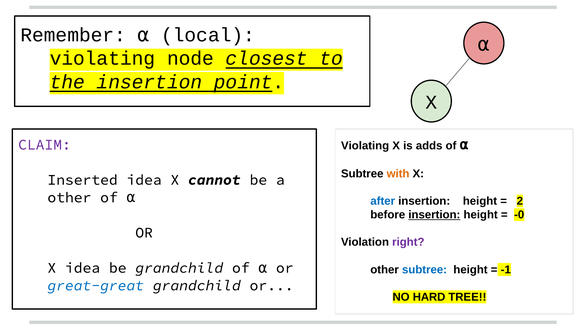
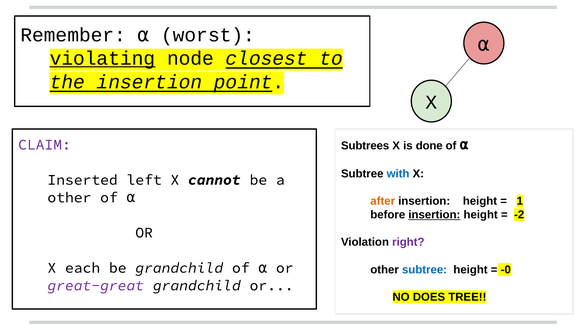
local: local -> worst
violating at (103, 58) underline: none -> present
Violating at (365, 146): Violating -> Subtrees
adds: adds -> done
with colour: orange -> blue
Inserted idea: idea -> left
after colour: blue -> orange
2: 2 -> 1
-0: -0 -> -2
-1: -1 -> -0
X idea: idea -> each
great-great colour: blue -> purple
HARD: HARD -> DOES
